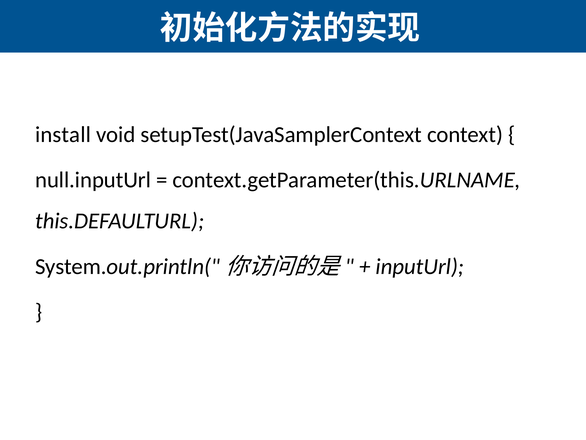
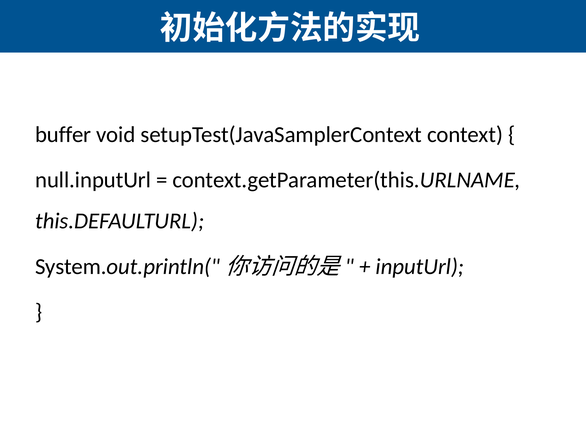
install: install -> buffer
